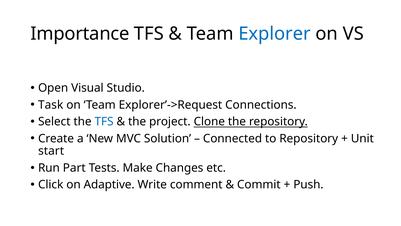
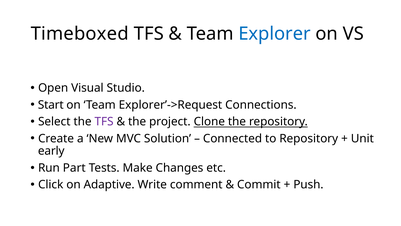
Importance: Importance -> Timeboxed
Task: Task -> Start
TFS at (104, 121) colour: blue -> purple
start: start -> early
